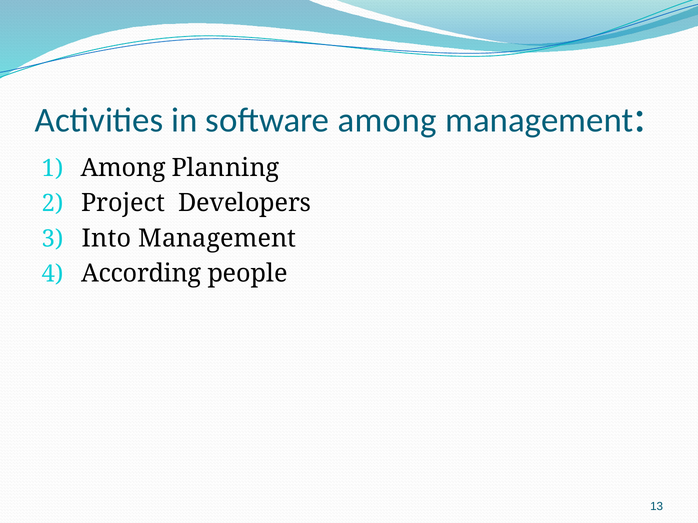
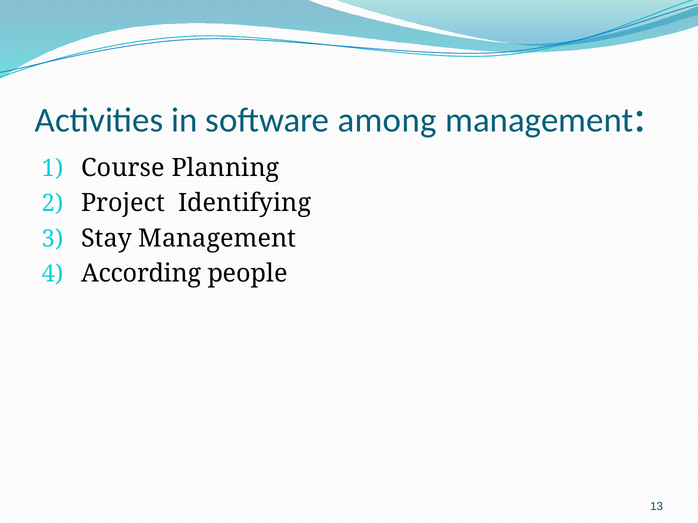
Among at (123, 168): Among -> Course
Developers: Developers -> Identifying
Into: Into -> Stay
